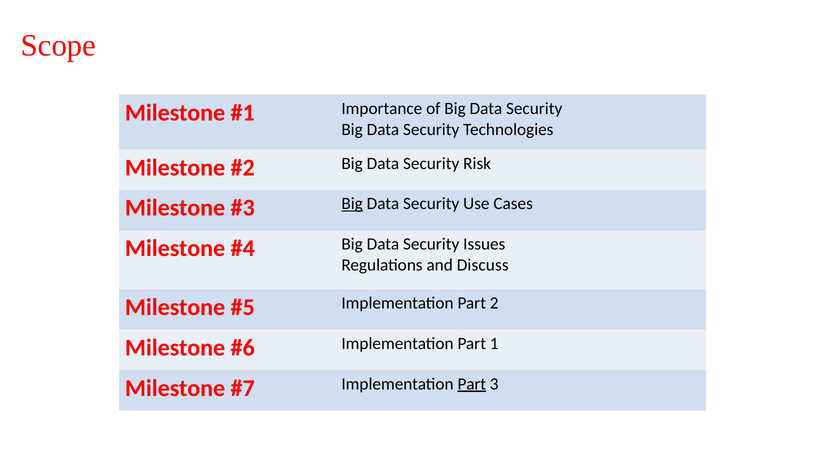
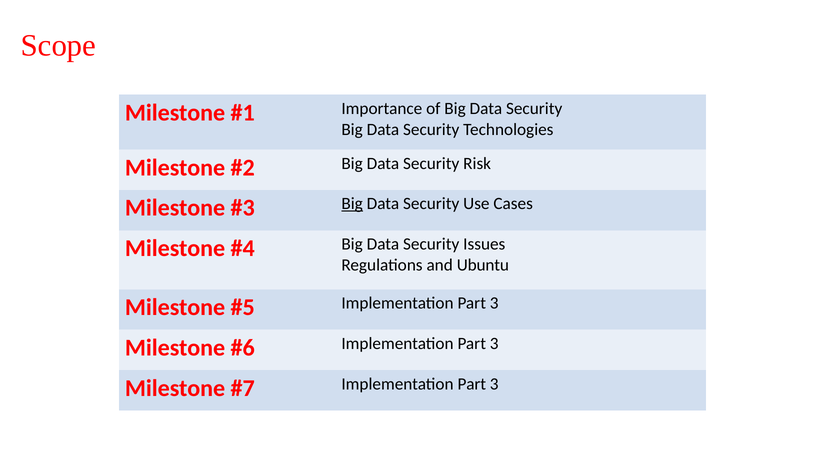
Discuss: Discuss -> Ubuntu
2 at (494, 303): 2 -> 3
1 at (494, 344): 1 -> 3
Part at (472, 384) underline: present -> none
